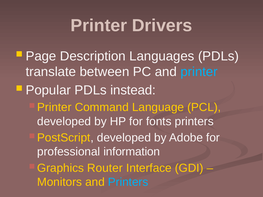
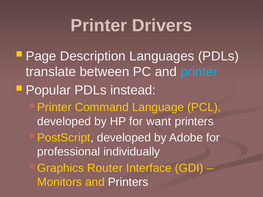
fonts: fonts -> want
information: information -> individually
Printers at (128, 182) colour: light blue -> white
